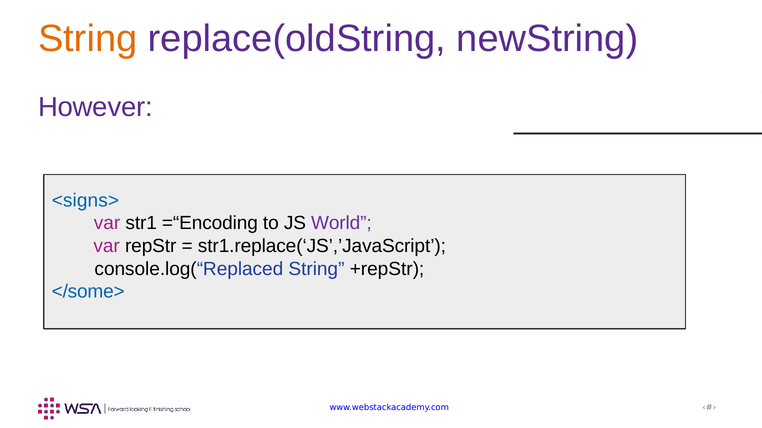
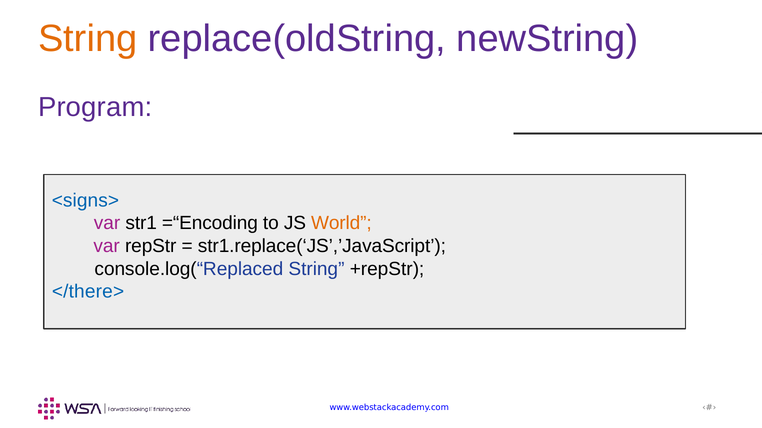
However: However -> Program
World colour: purple -> orange
</some>: </some> -> </there>
